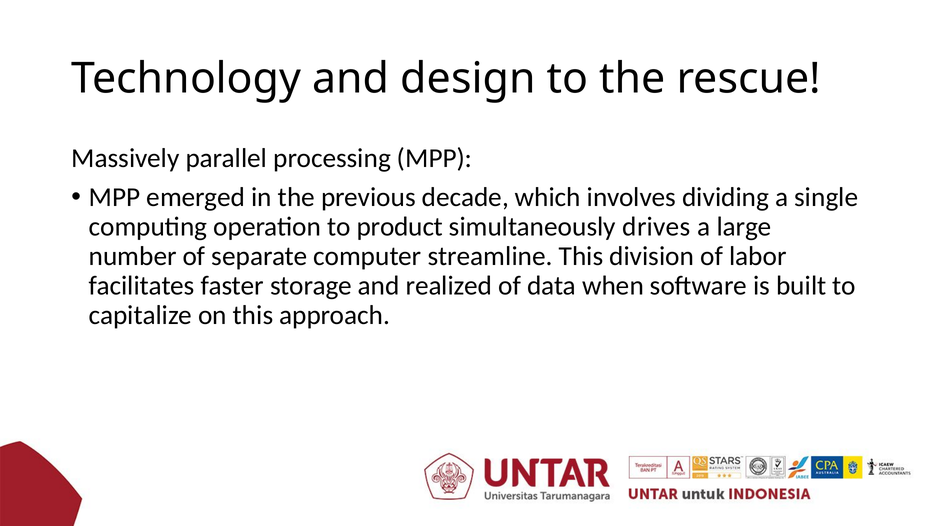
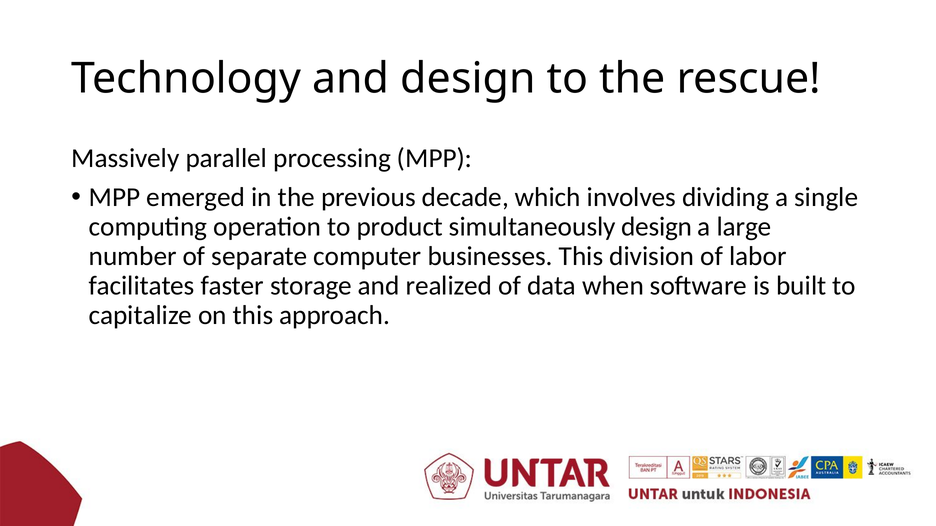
simultaneously drives: drives -> design
streamline: streamline -> businesses
